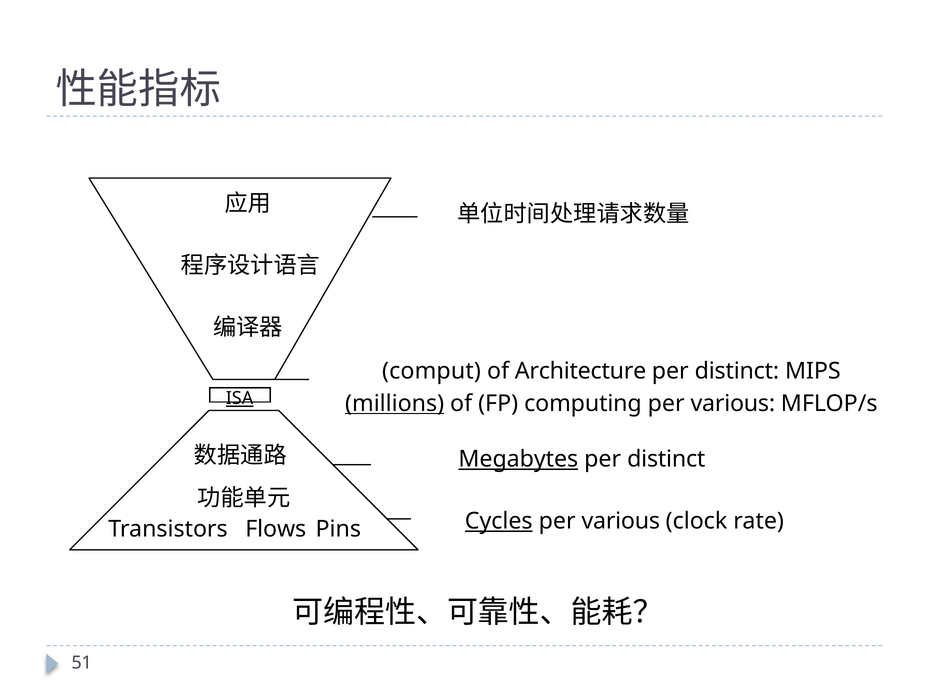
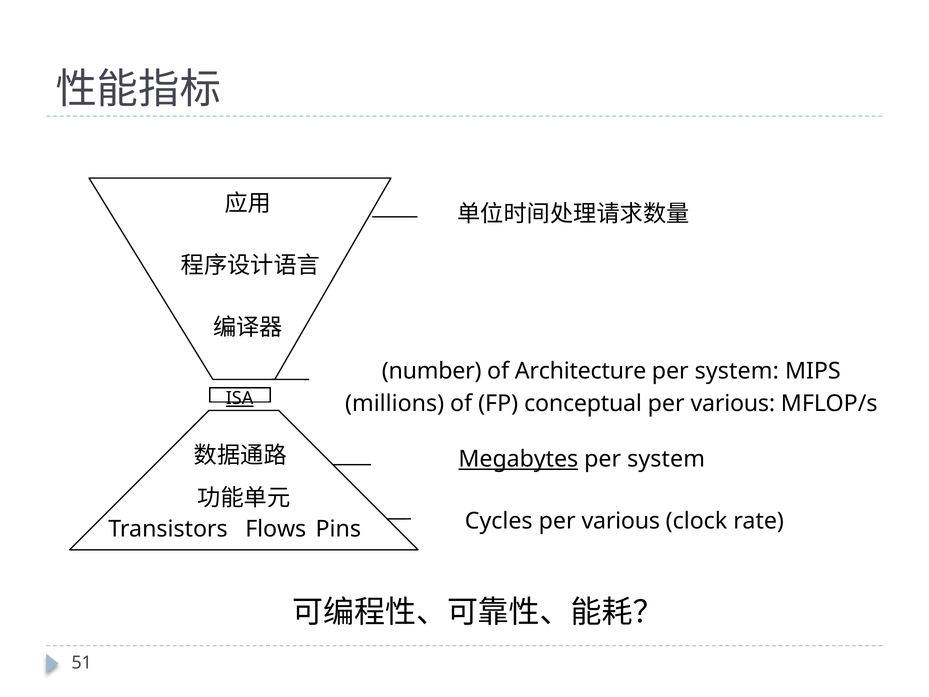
comput: comput -> number
distinct at (737, 371): distinct -> system
millions underline: present -> none
computing: computing -> conceptual
distinct at (666, 459): distinct -> system
Cycles underline: present -> none
